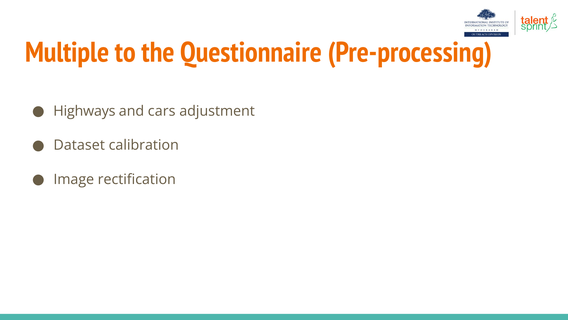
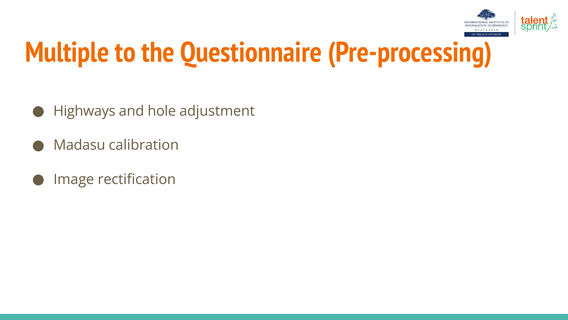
cars: cars -> hole
Dataset: Dataset -> Madasu
